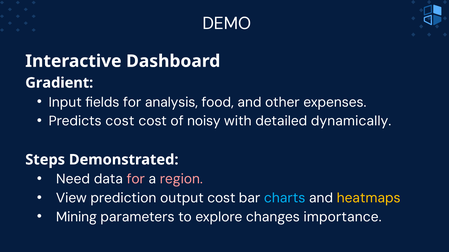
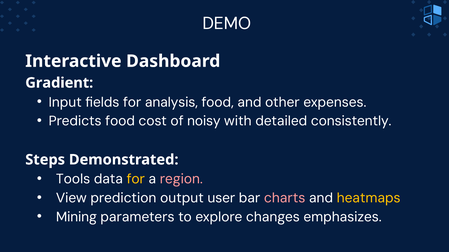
Predicts cost: cost -> food
dynamically: dynamically -> consistently
Need: Need -> Tools
for at (136, 179) colour: pink -> yellow
output cost: cost -> user
charts colour: light blue -> pink
importance: importance -> emphasizes
